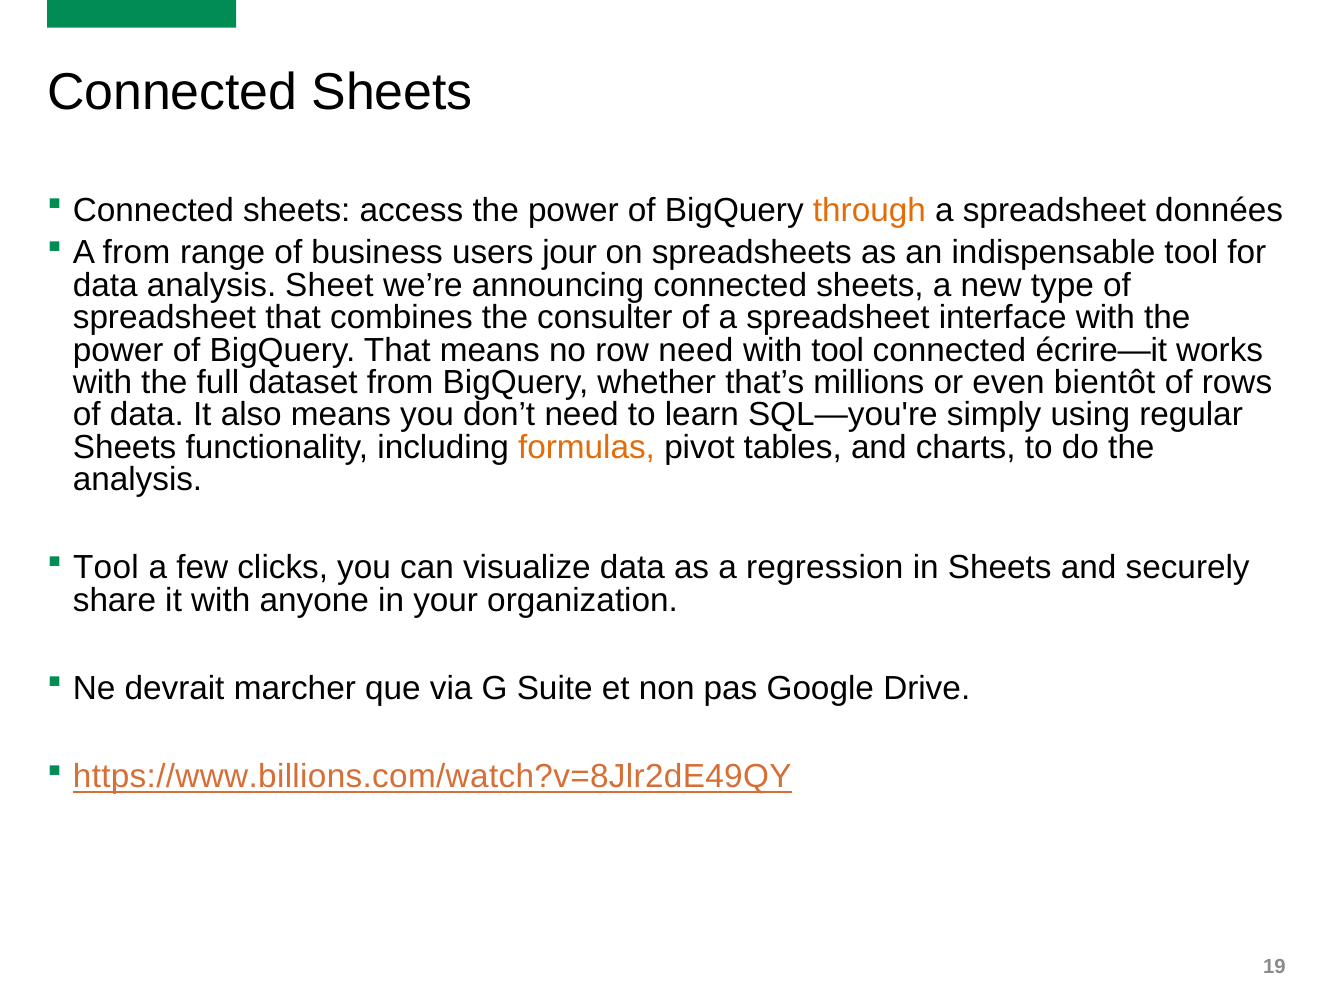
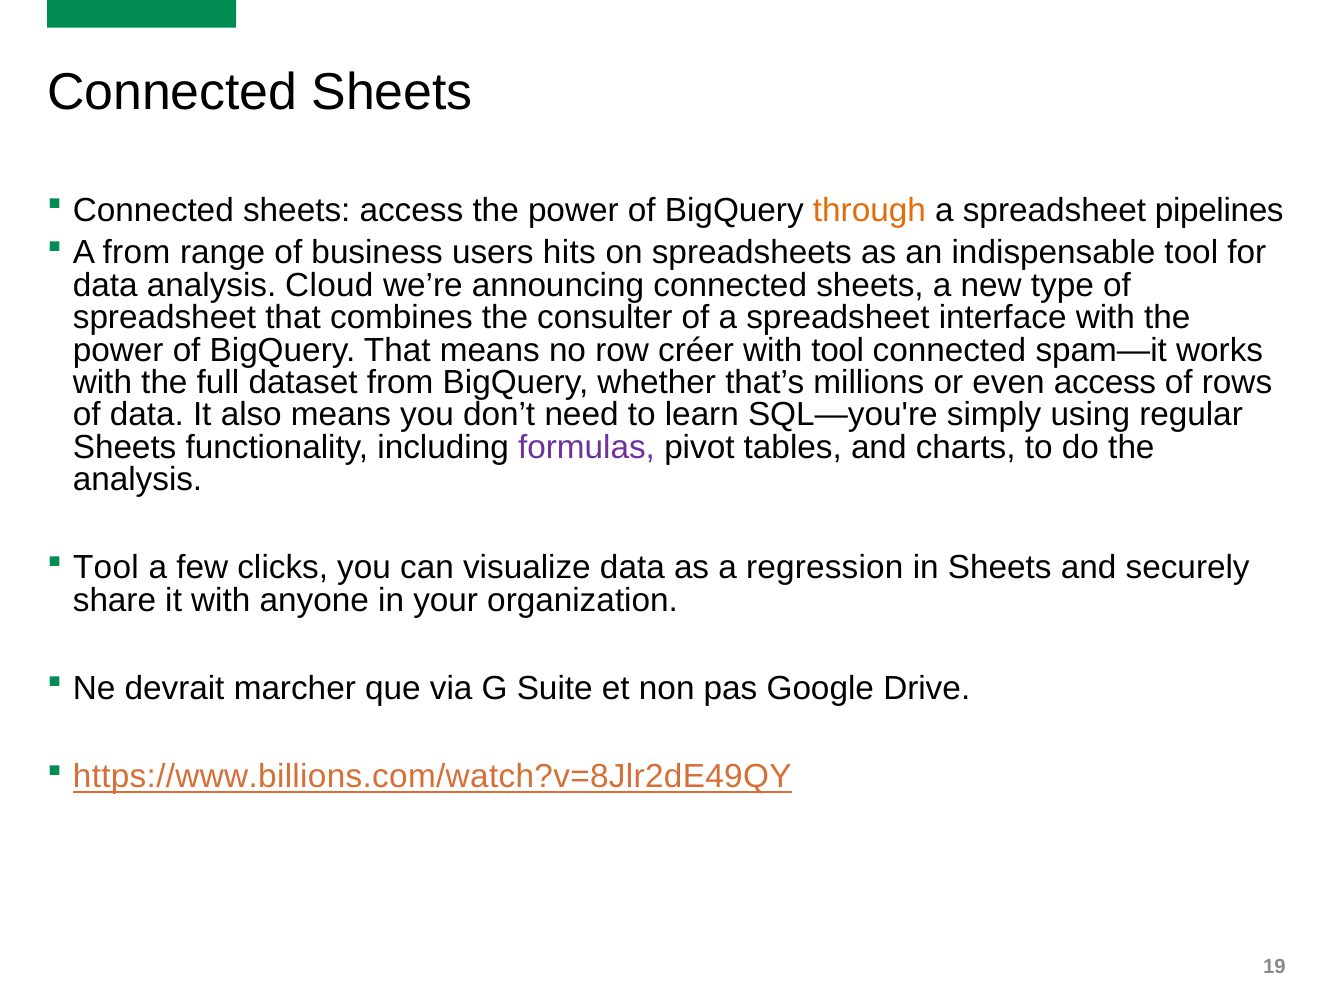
données: données -> pipelines
jour: jour -> hits
Sheet: Sheet -> Cloud
row need: need -> créer
écrire—it: écrire—it -> spam—it
even bientôt: bientôt -> access
formulas colour: orange -> purple
